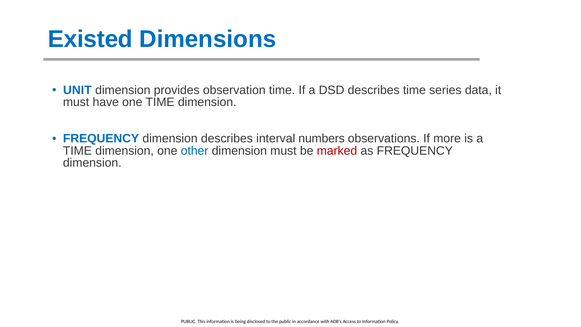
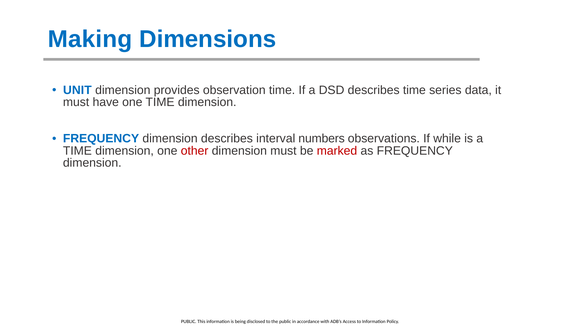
Existed: Existed -> Making
more: more -> while
other colour: blue -> red
